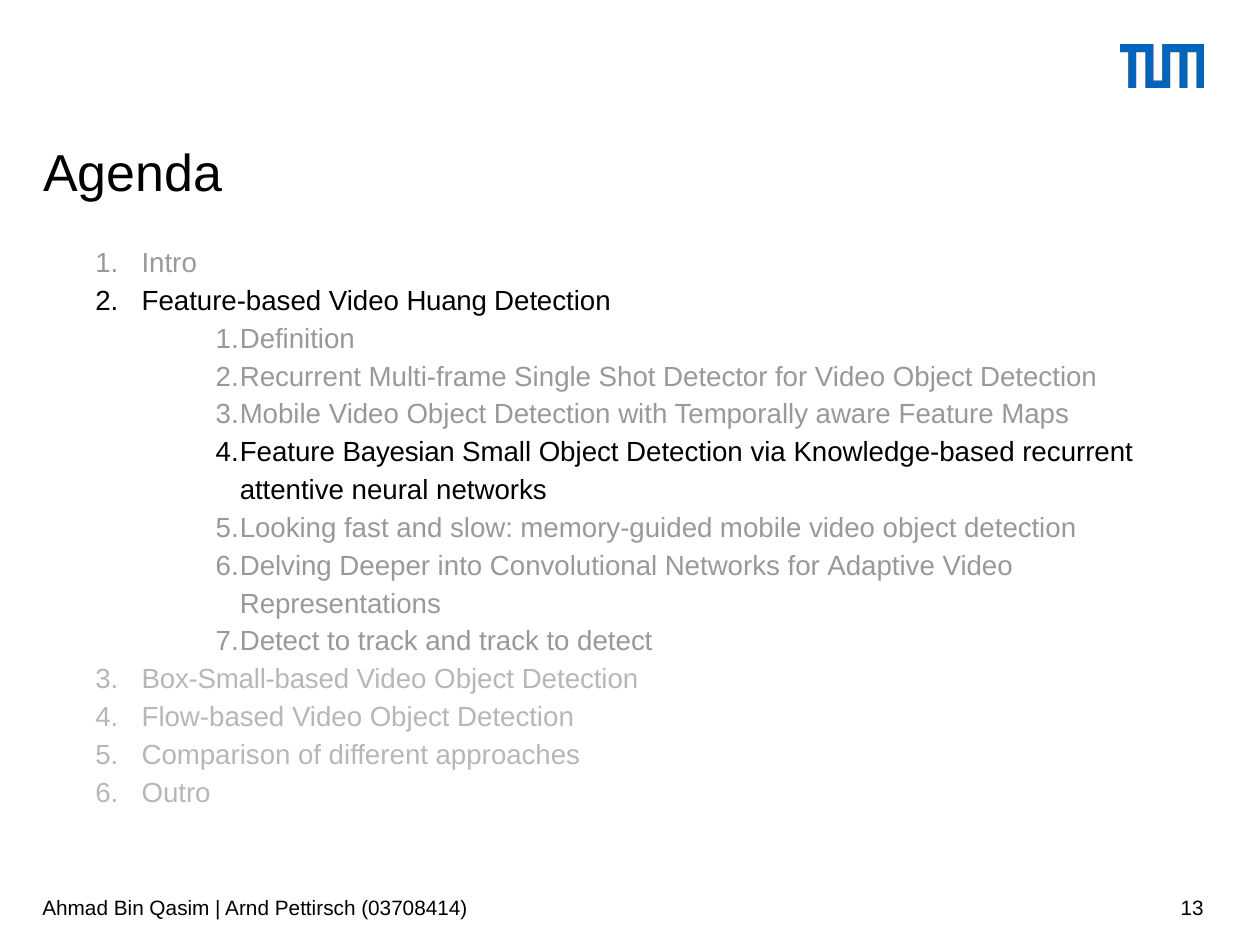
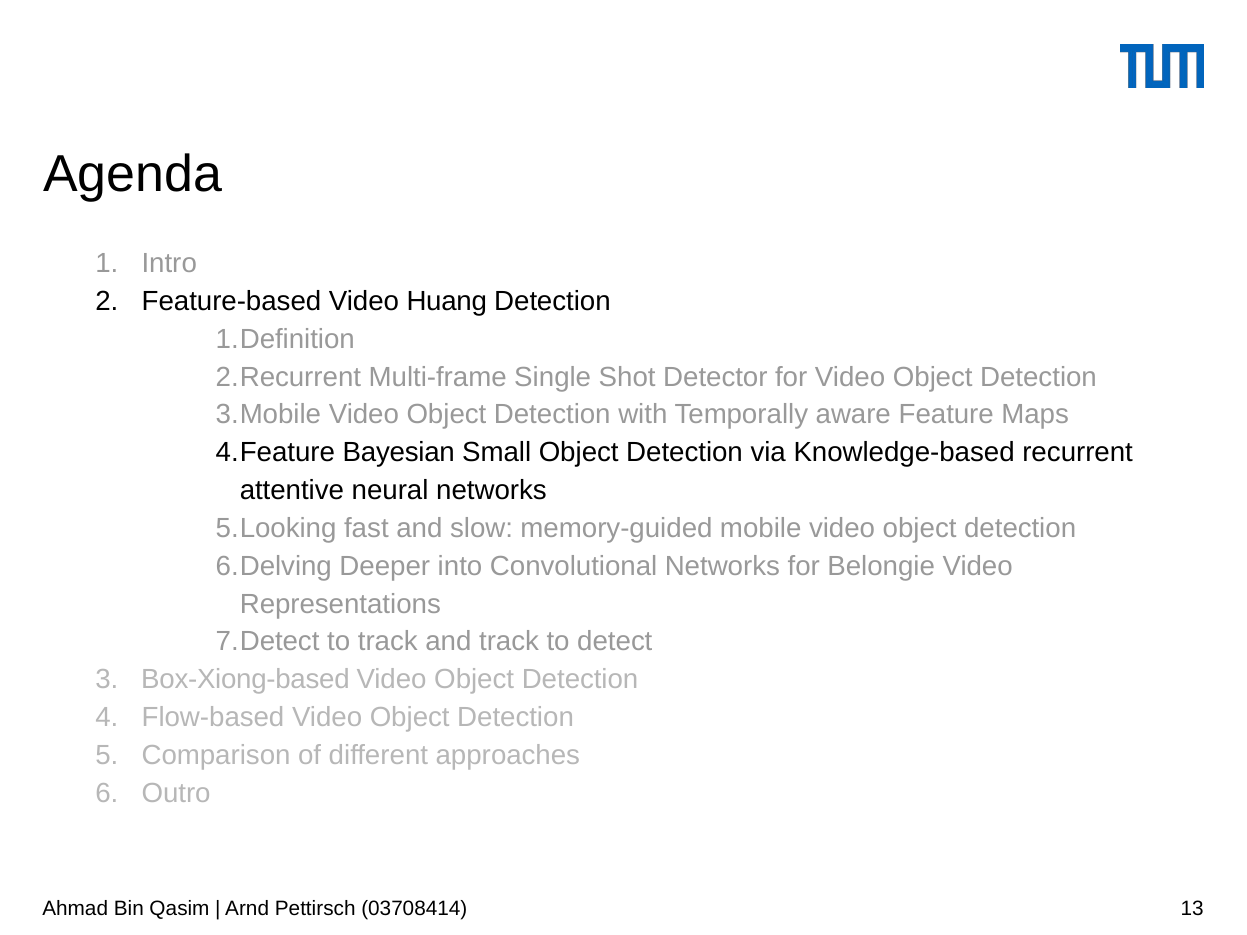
Adaptive: Adaptive -> Belongie
Box-Small-based: Box-Small-based -> Box-Xiong-based
